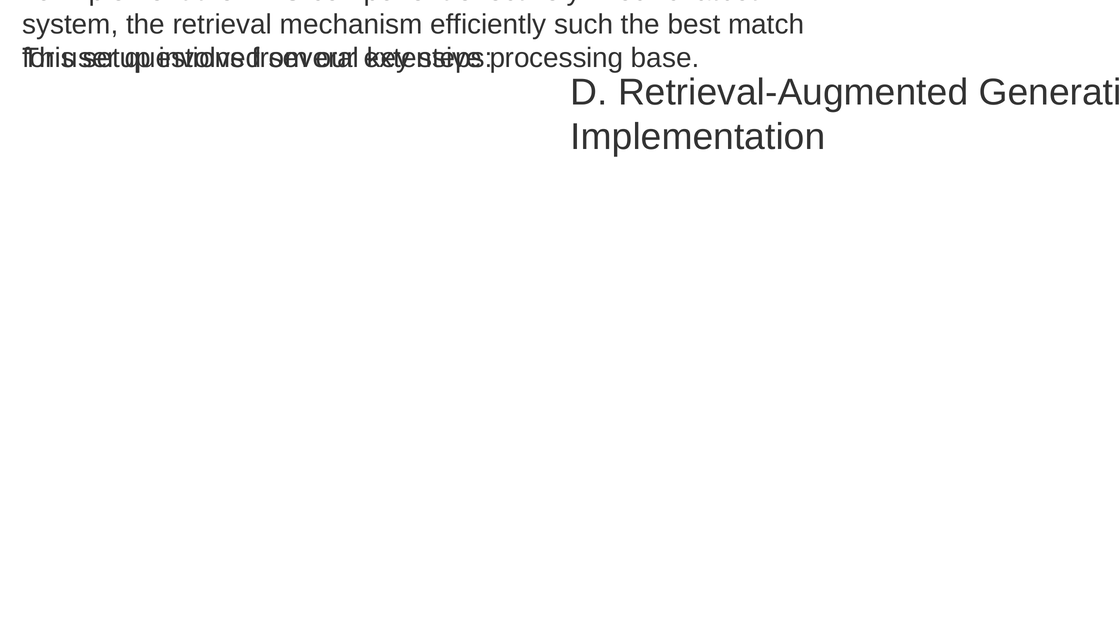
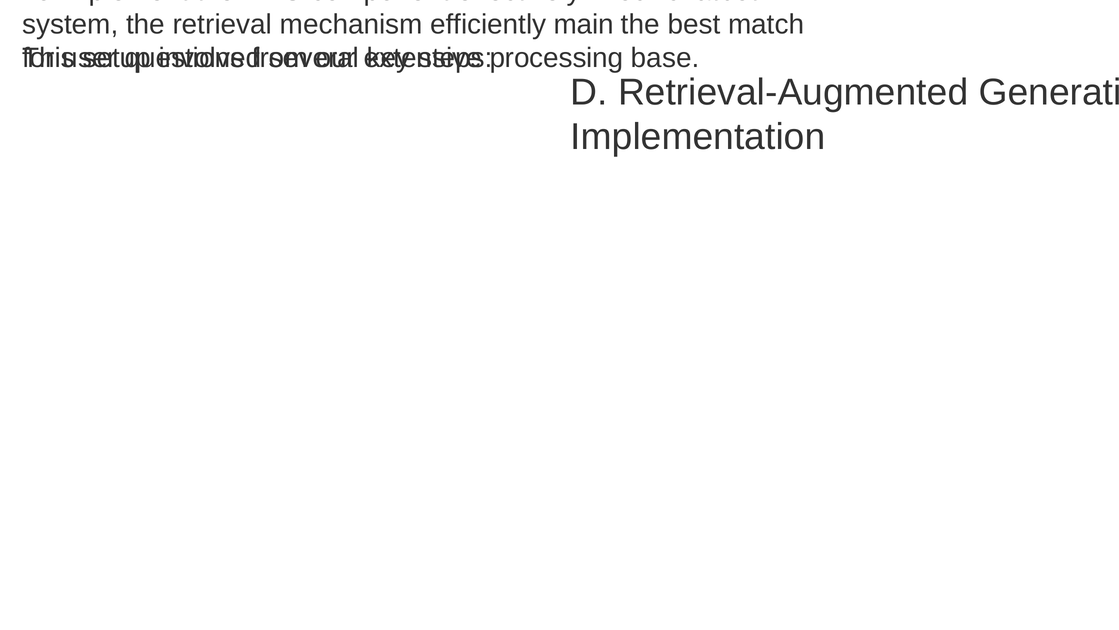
such: such -> main
